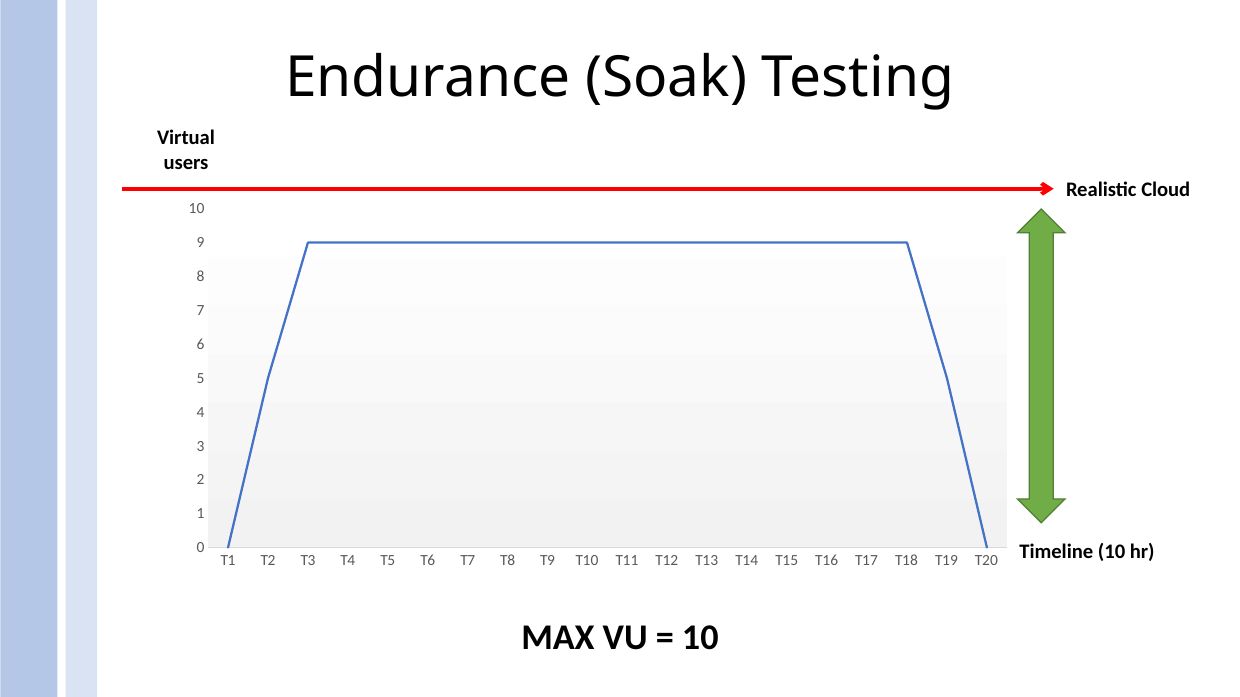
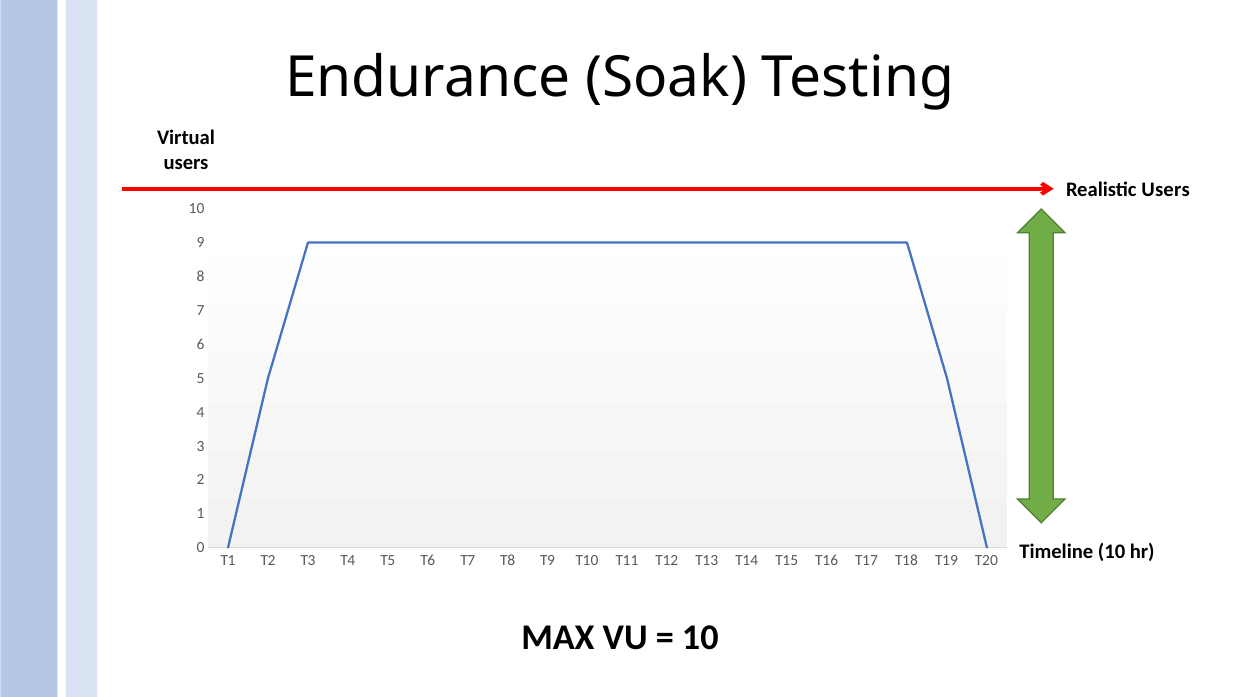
Realistic Cloud: Cloud -> Users
